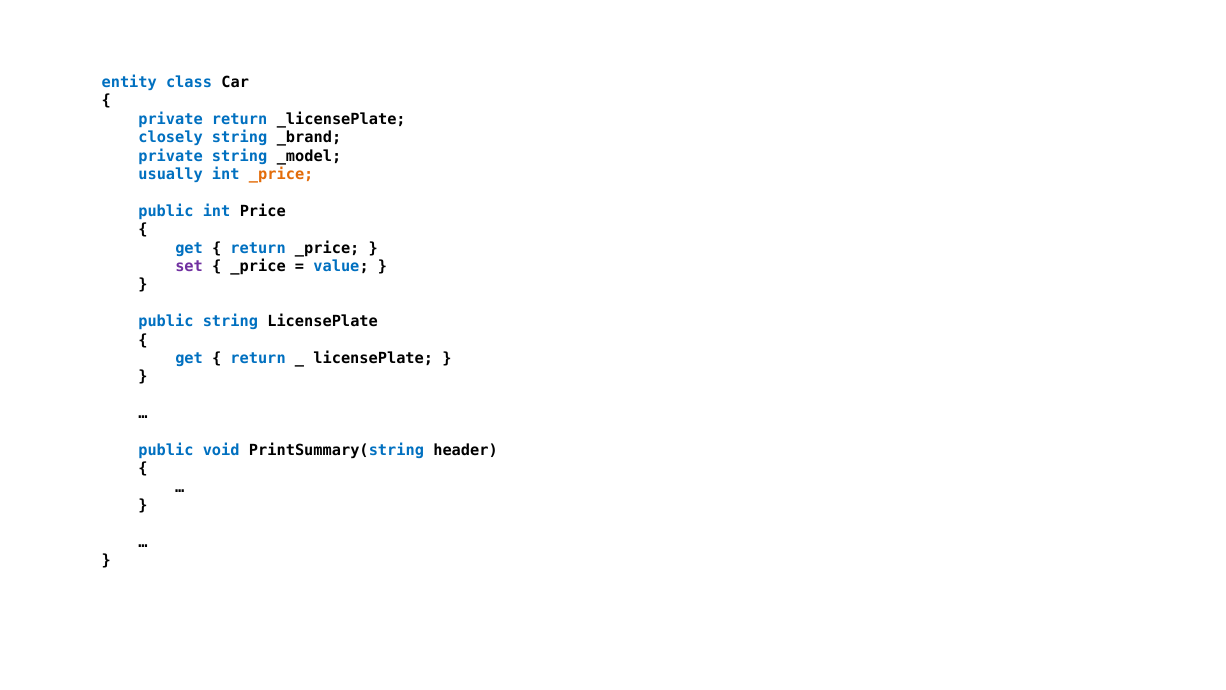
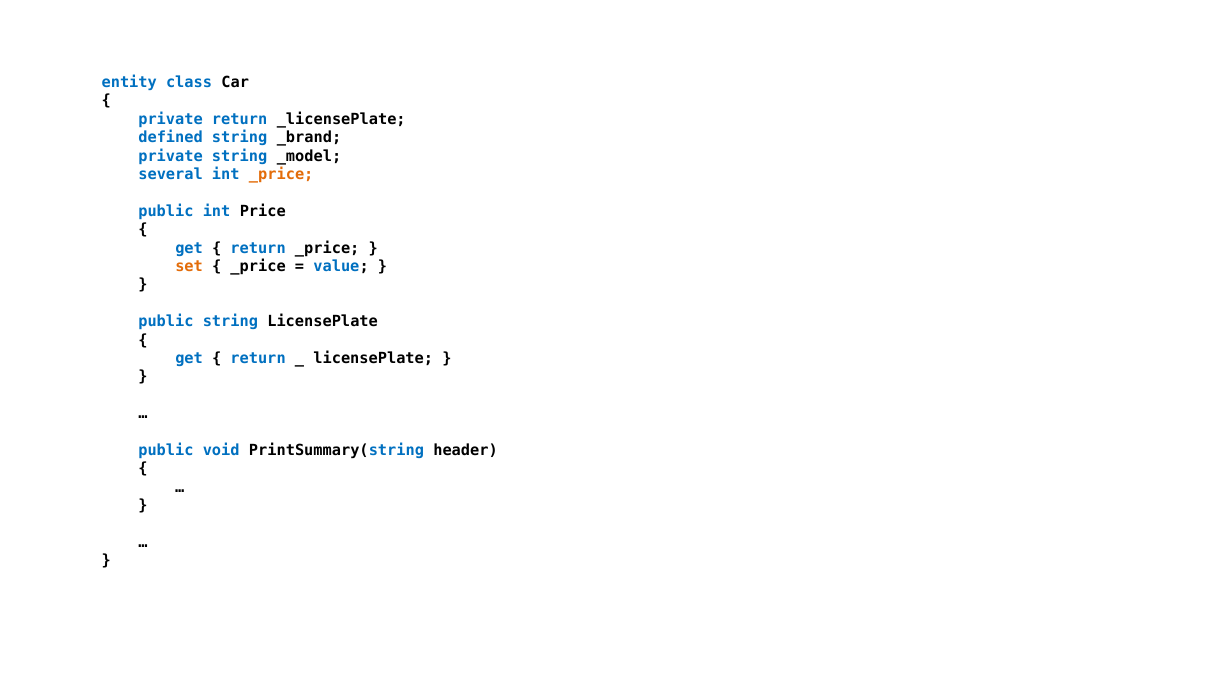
closely: closely -> defined
usually: usually -> several
set colour: purple -> orange
